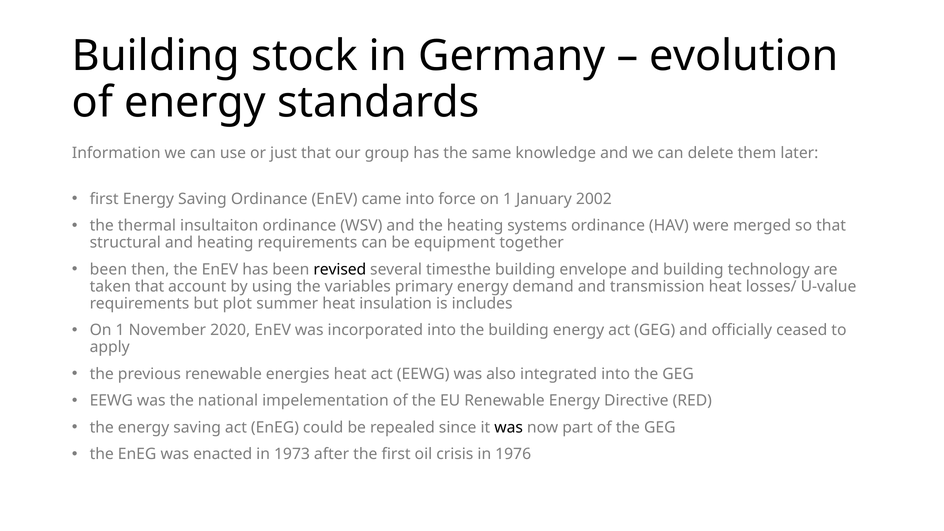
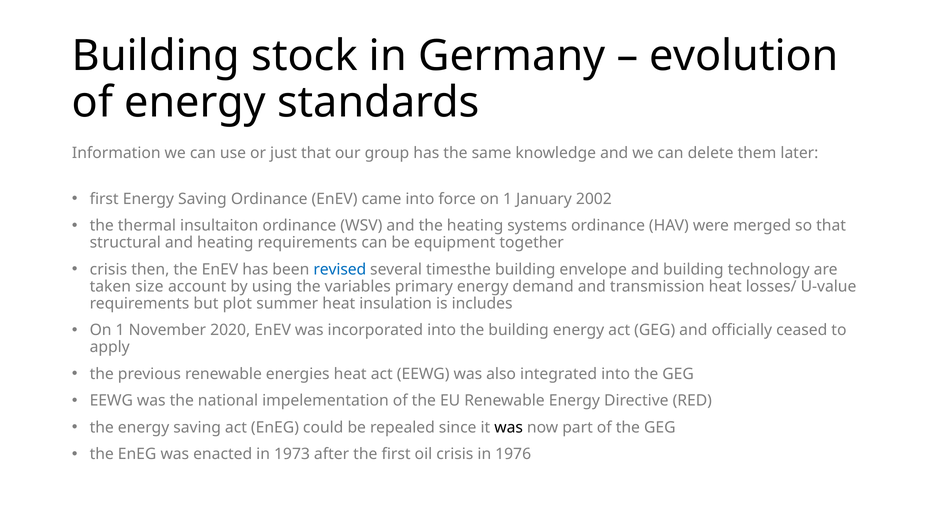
been at (108, 269): been -> crisis
revised colour: black -> blue
taken that: that -> size
